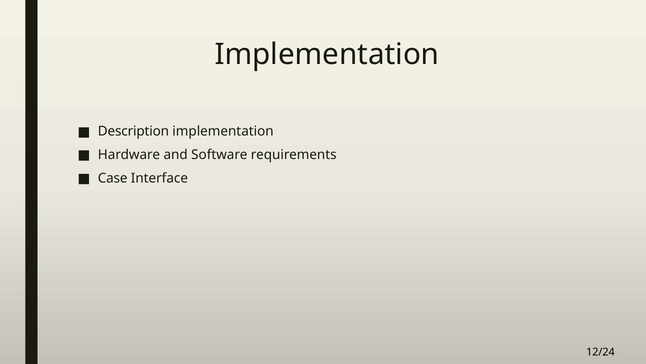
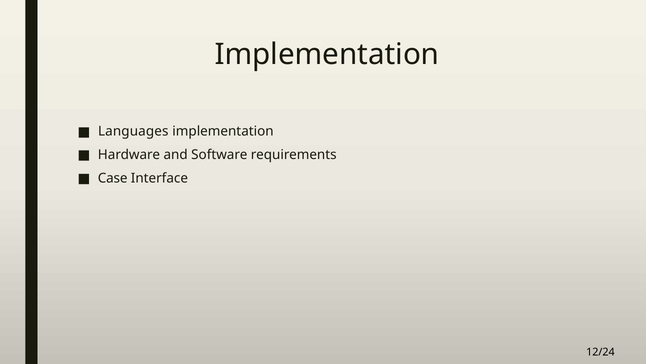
Description: Description -> Languages
